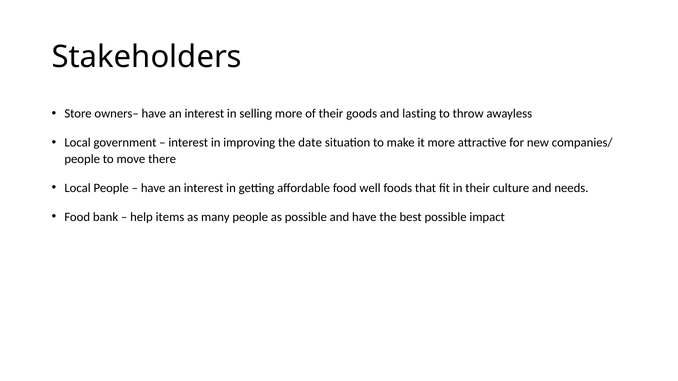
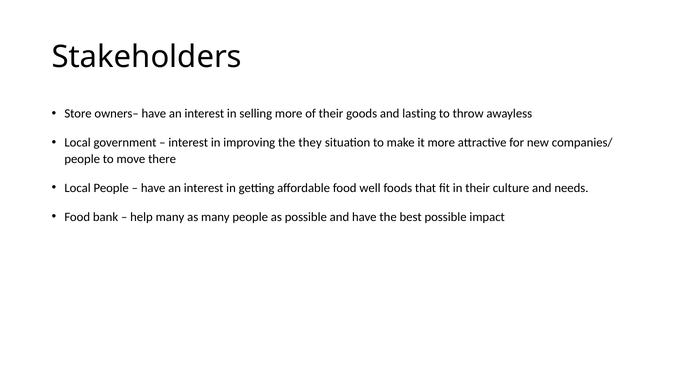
date: date -> they
help items: items -> many
